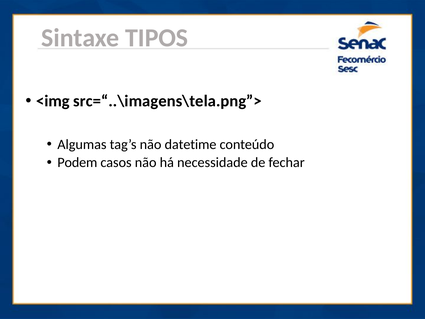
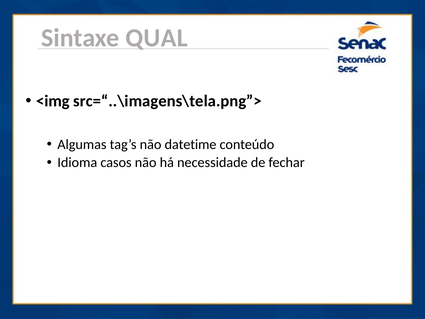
TIPOS: TIPOS -> QUAL
Podem: Podem -> Idioma
